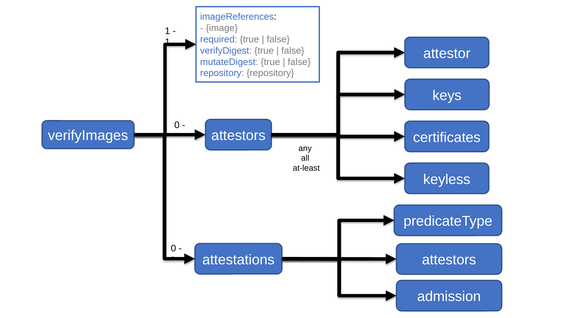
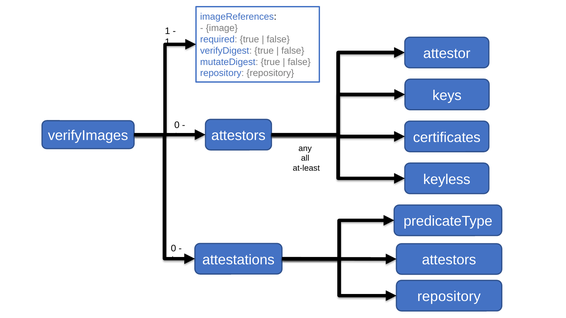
admission at (449, 297): admission -> repository
